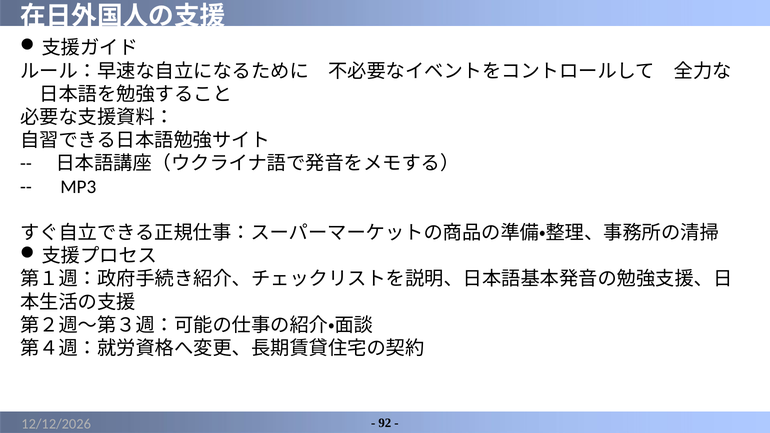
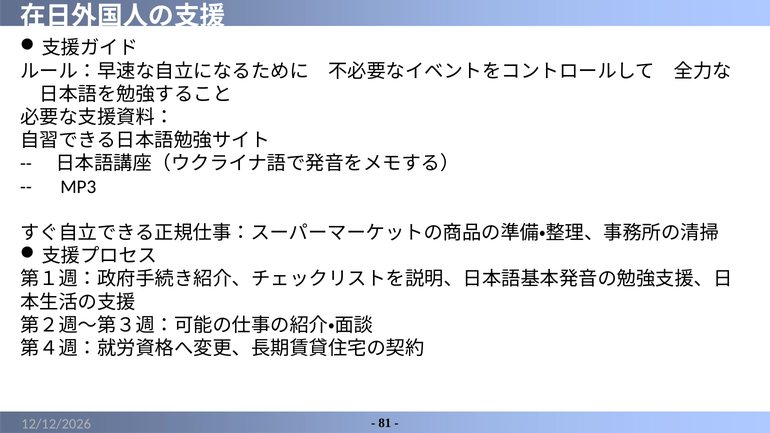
92: 92 -> 81
